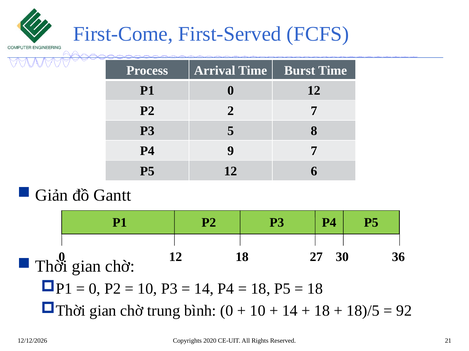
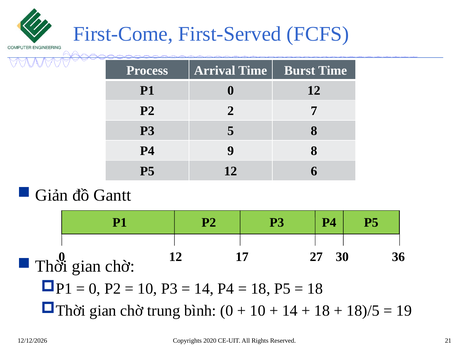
9 7: 7 -> 8
12 18: 18 -> 17
92: 92 -> 19
